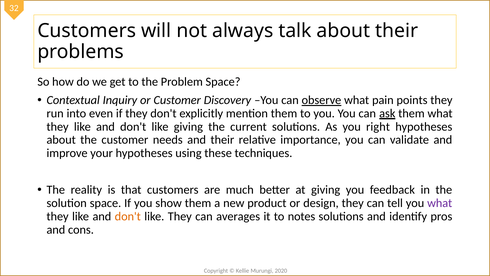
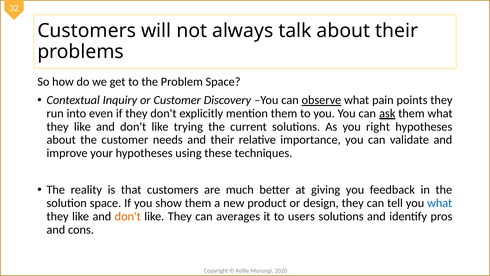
like giving: giving -> trying
what at (440, 203) colour: purple -> blue
notes: notes -> users
